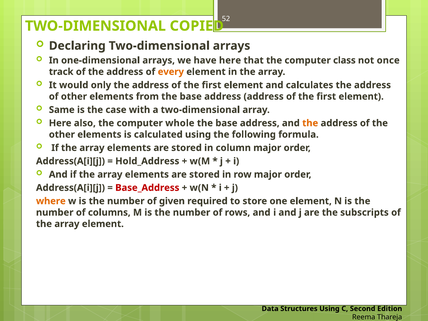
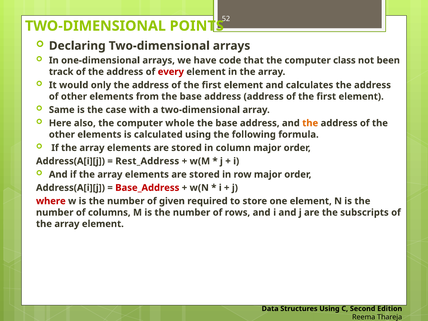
COPIED: COPIED -> POINTS
have here: here -> code
once: once -> been
every colour: orange -> red
Hold_Address: Hold_Address -> Rest_Address
where colour: orange -> red
